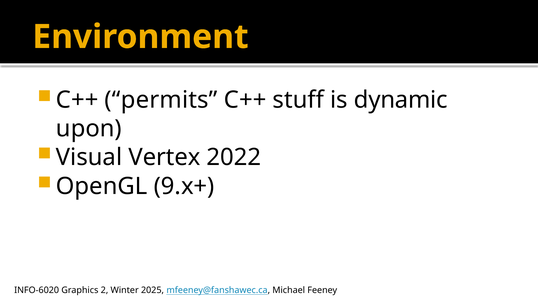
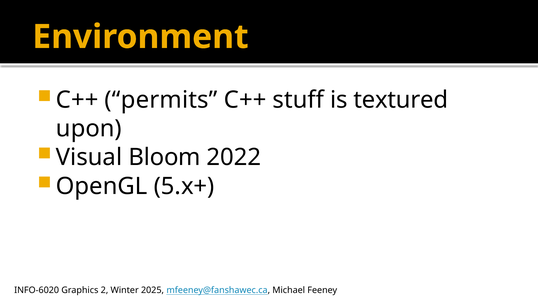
dynamic: dynamic -> textured
Vertex: Vertex -> Bloom
9.x+: 9.x+ -> 5.x+
